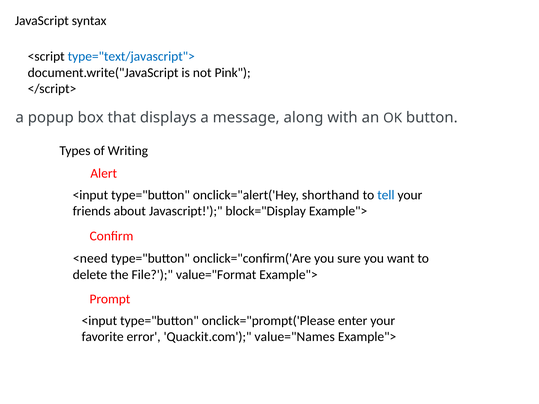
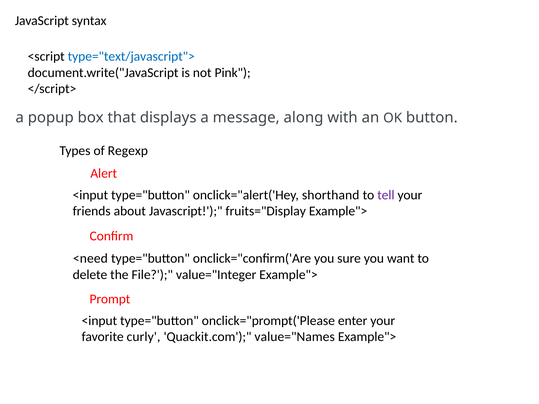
Writing: Writing -> Regexp
tell colour: blue -> purple
block="Display: block="Display -> fruits="Display
value="Format: value="Format -> value="Integer
error: error -> curly
